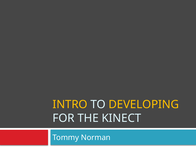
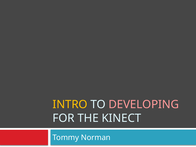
DEVELOPING colour: yellow -> pink
